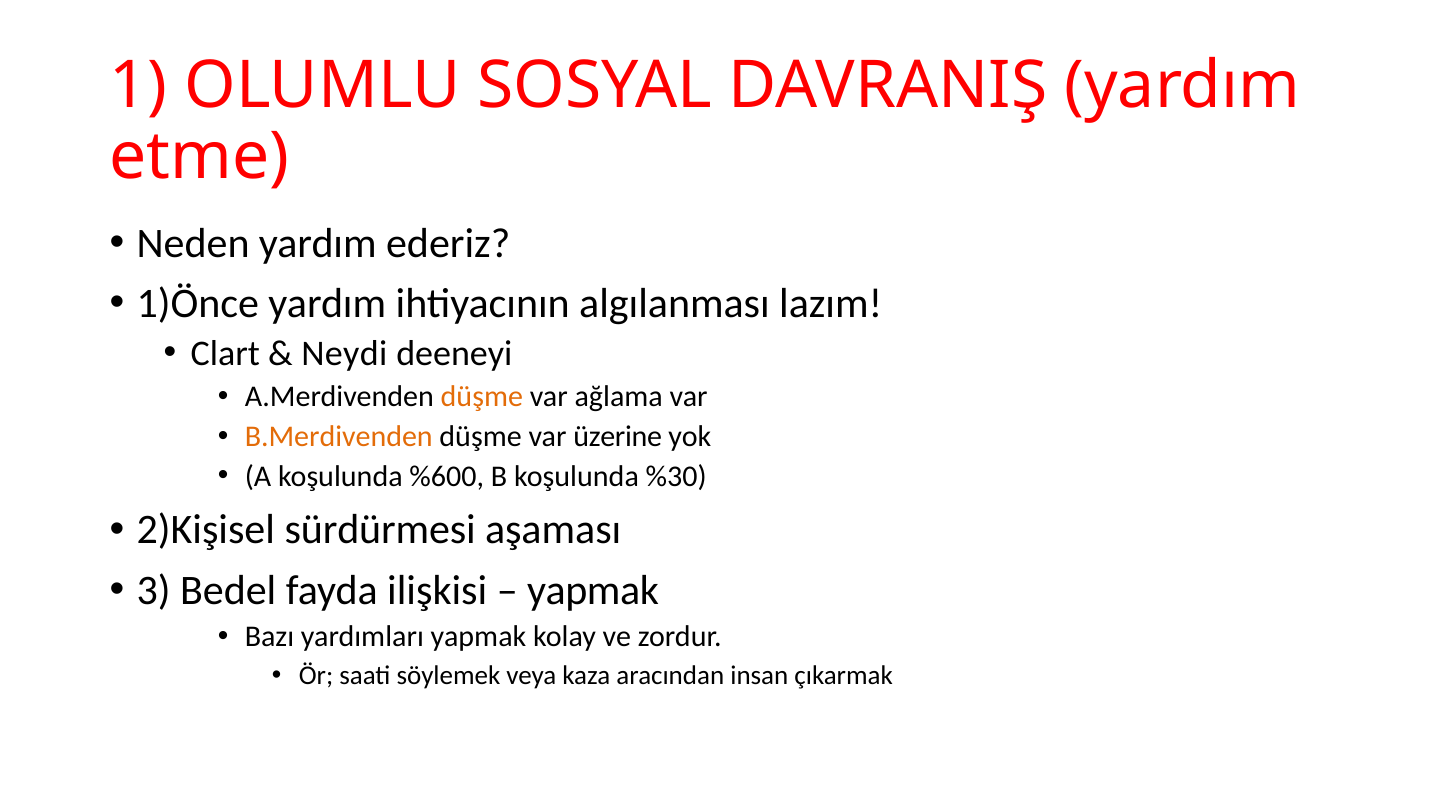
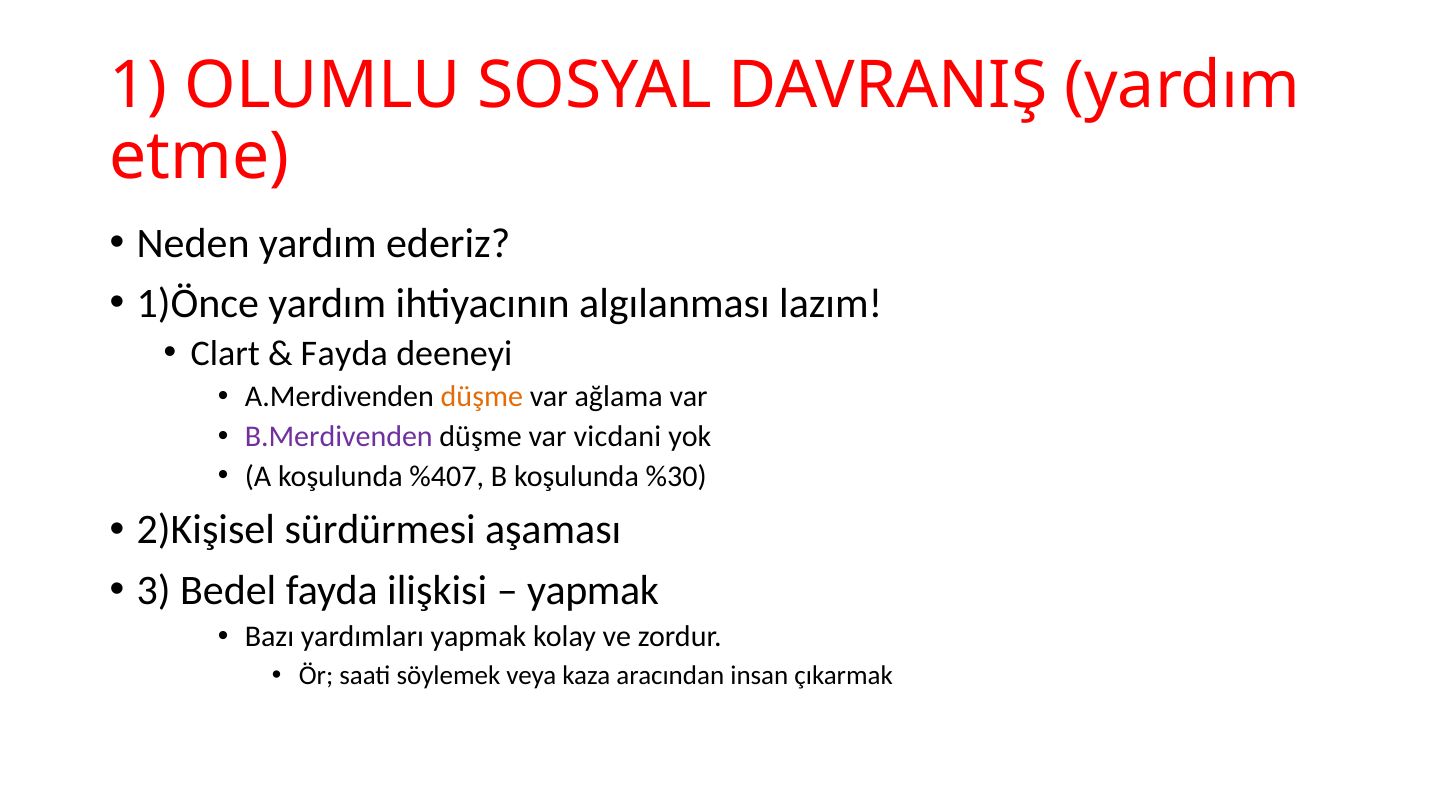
Neydi at (344, 354): Neydi -> Fayda
B.Merdivenden colour: orange -> purple
üzerine: üzerine -> vicdani
%600: %600 -> %407
